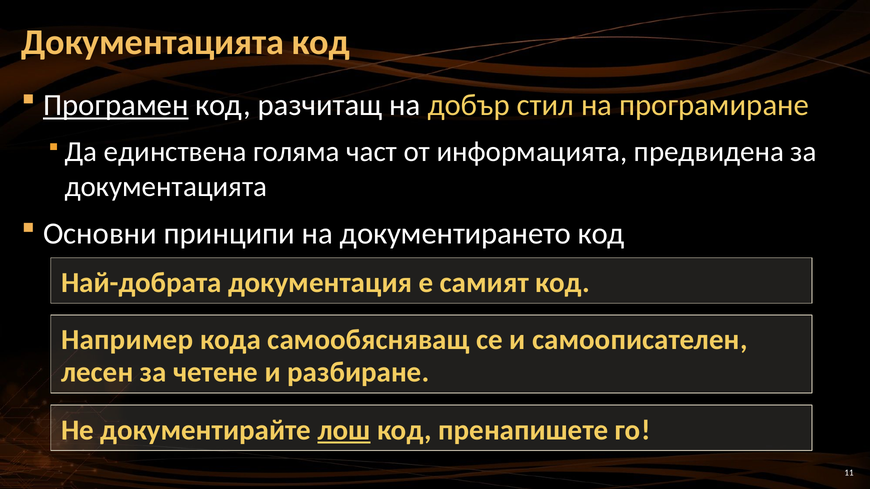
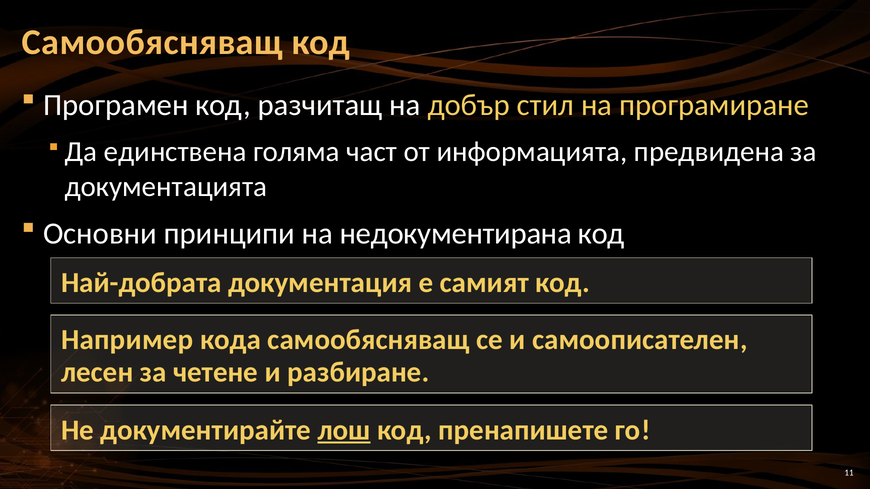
Документацията at (153, 42): Документацията -> Самообясняващ
Програмен underline: present -> none
документирането: документирането -> недокументирана
